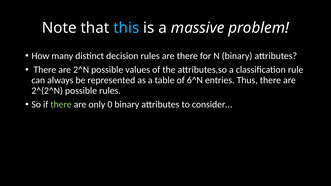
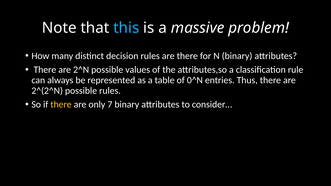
6^N: 6^N -> 0^N
there at (61, 105) colour: light green -> yellow
0: 0 -> 7
